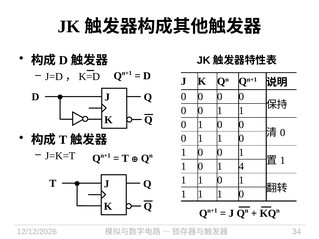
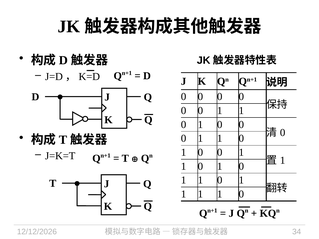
4 at (241, 166): 4 -> 0
